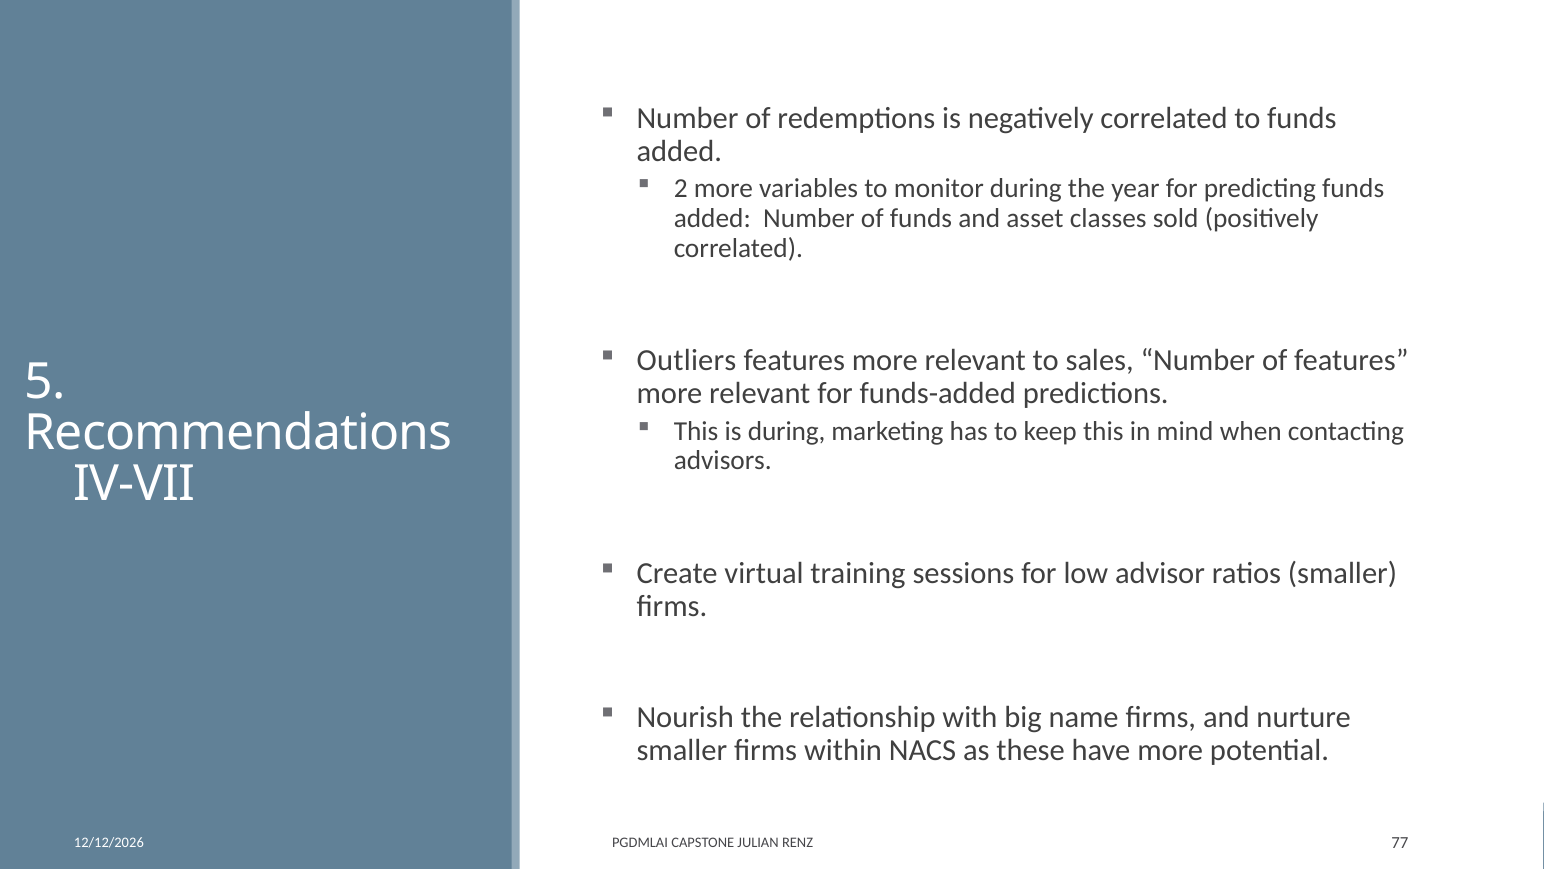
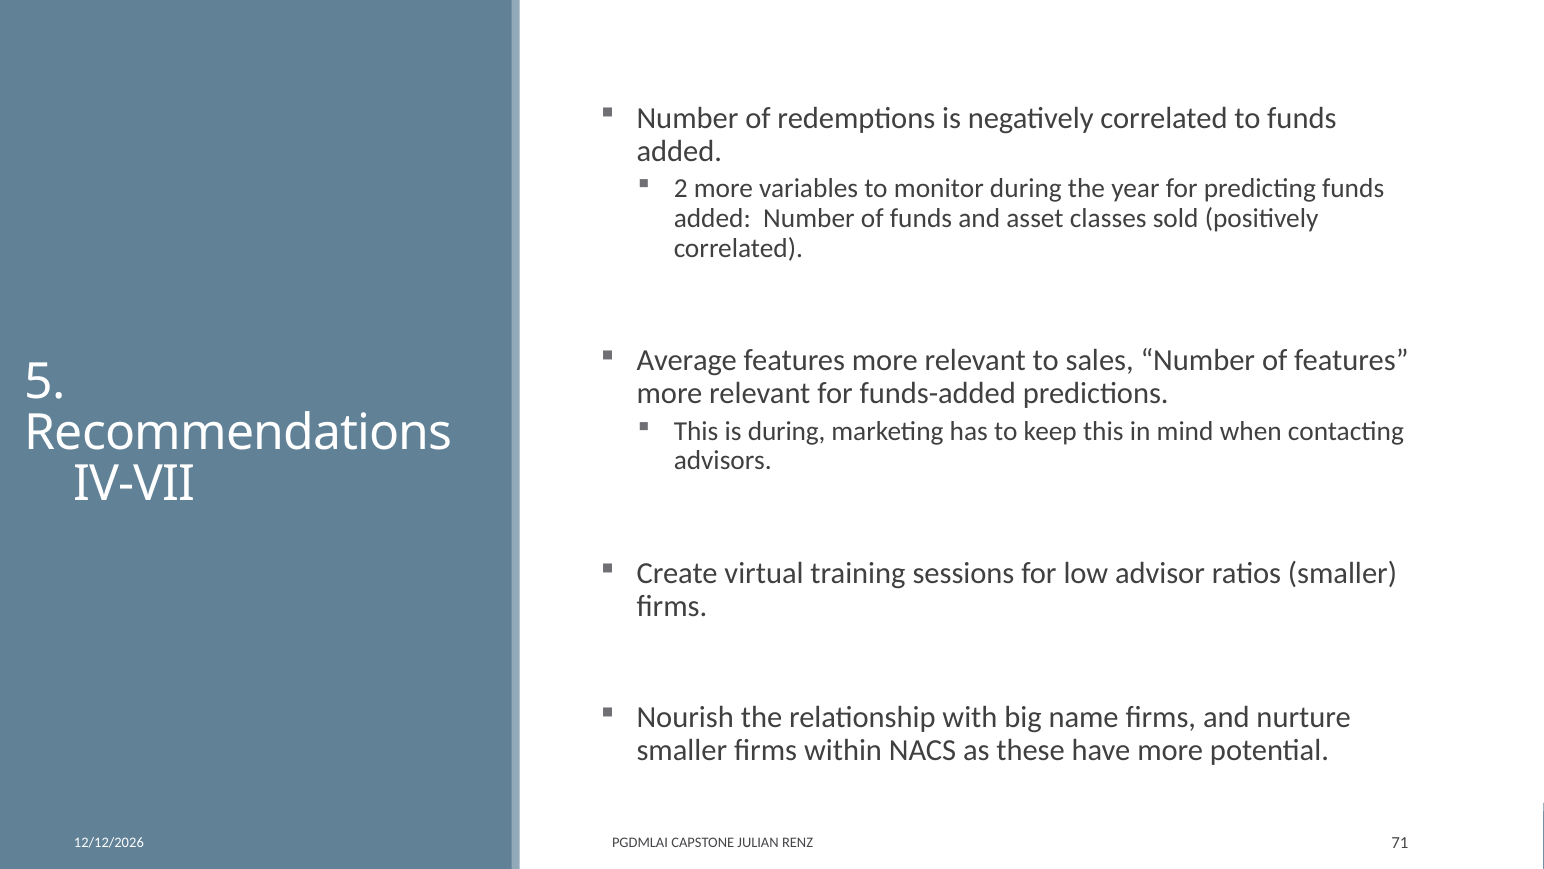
Outliers: Outliers -> Average
77: 77 -> 71
